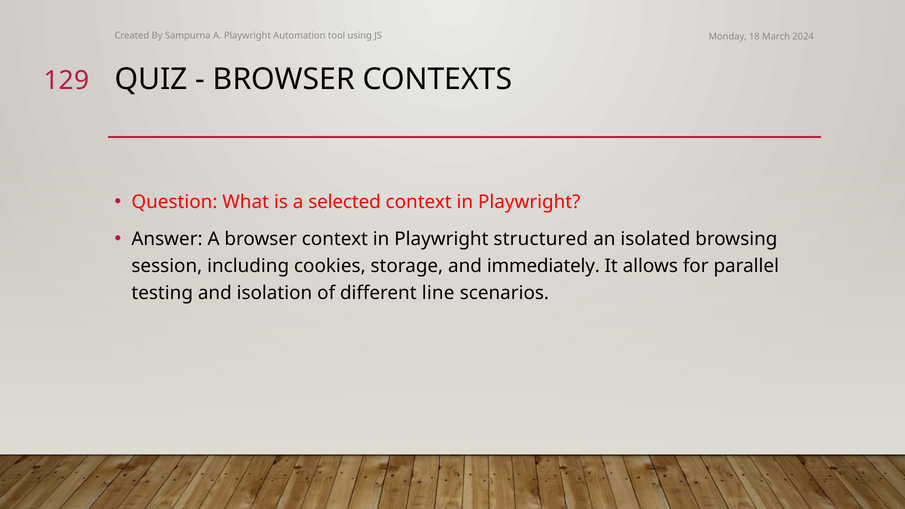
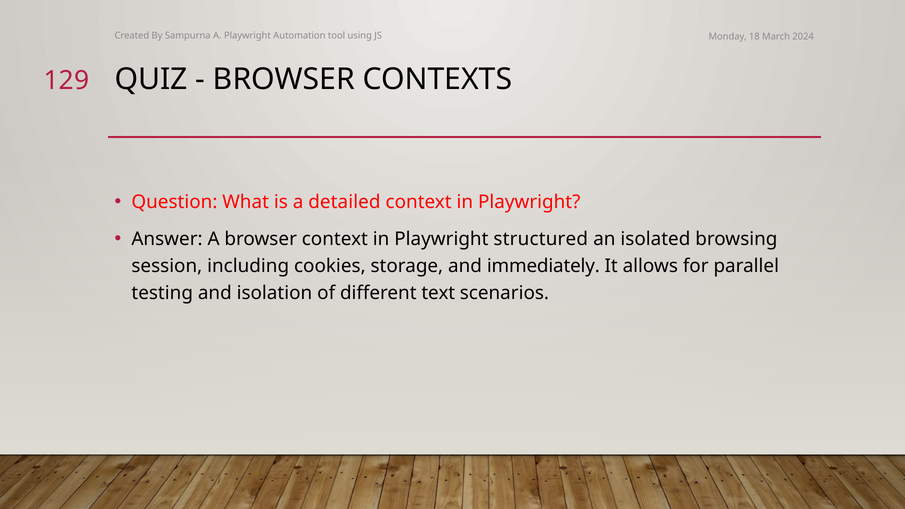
selected: selected -> detailed
line: line -> text
